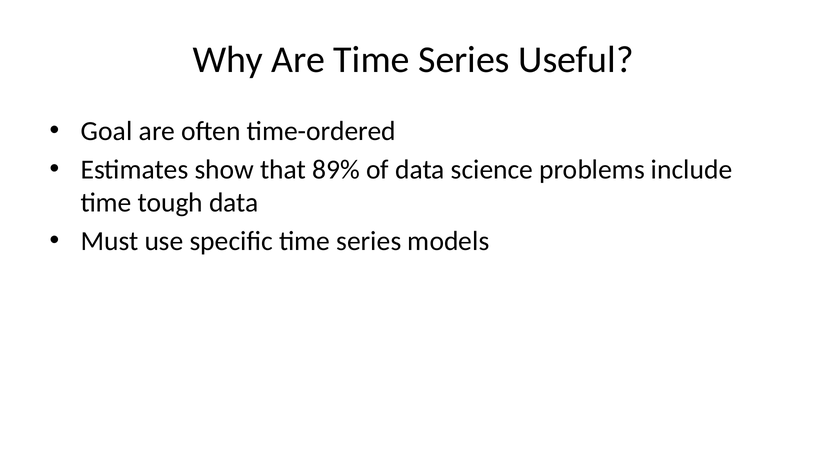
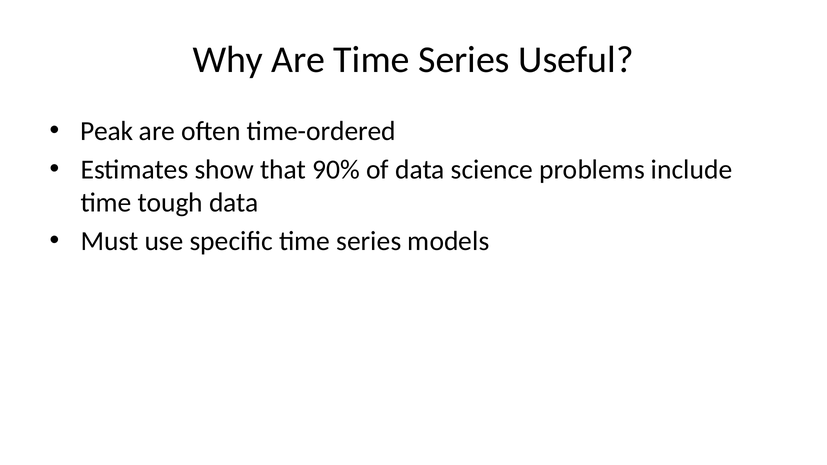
Goal: Goal -> Peak
89%: 89% -> 90%
